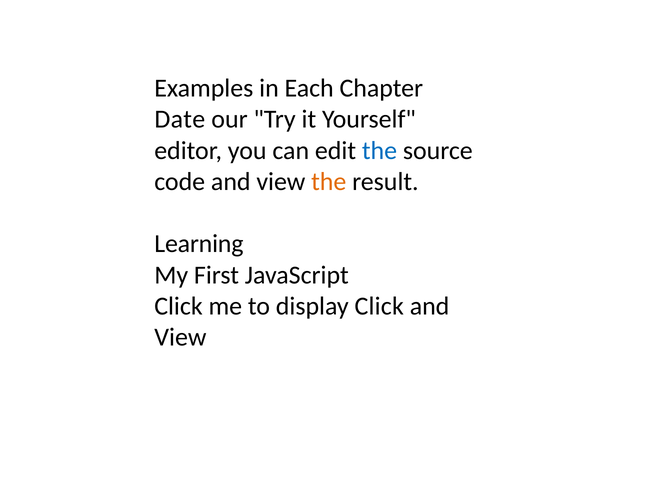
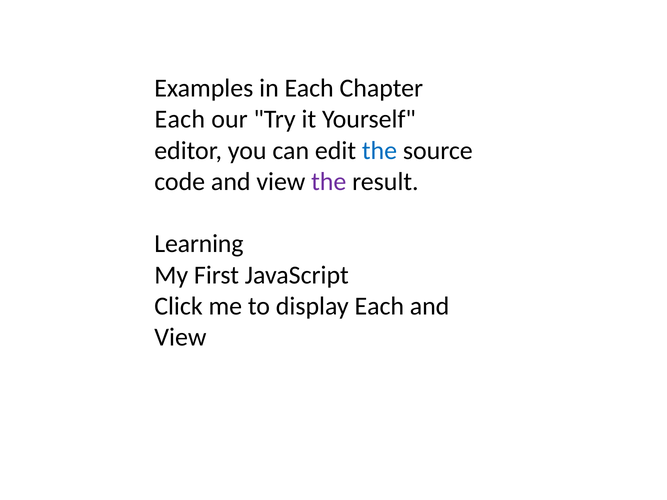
Date at (180, 119): Date -> Each
the at (329, 182) colour: orange -> purple
display Click: Click -> Each
